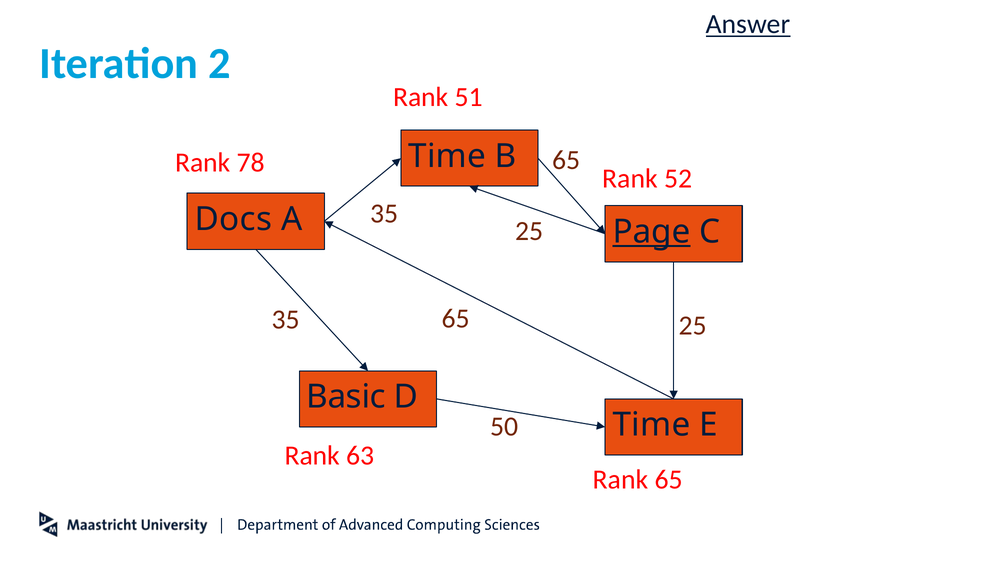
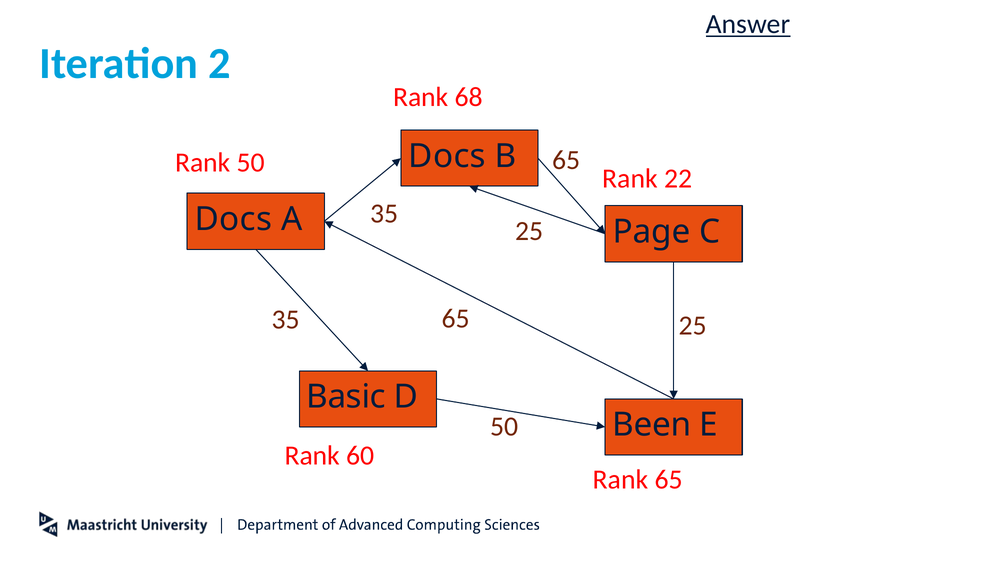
51: 51 -> 68
Time at (447, 156): Time -> Docs
78 at (251, 163): 78 -> 50
52: 52 -> 22
Page underline: present -> none
Time at (651, 425): Time -> Been
63: 63 -> 60
